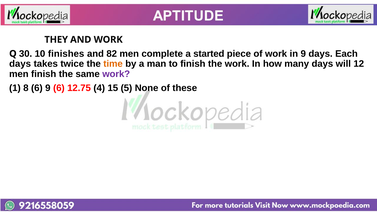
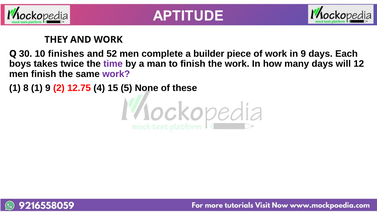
82: 82 -> 52
started: started -> builder
days at (20, 64): days -> boys
time colour: orange -> purple
8 6: 6 -> 1
9 6: 6 -> 2
